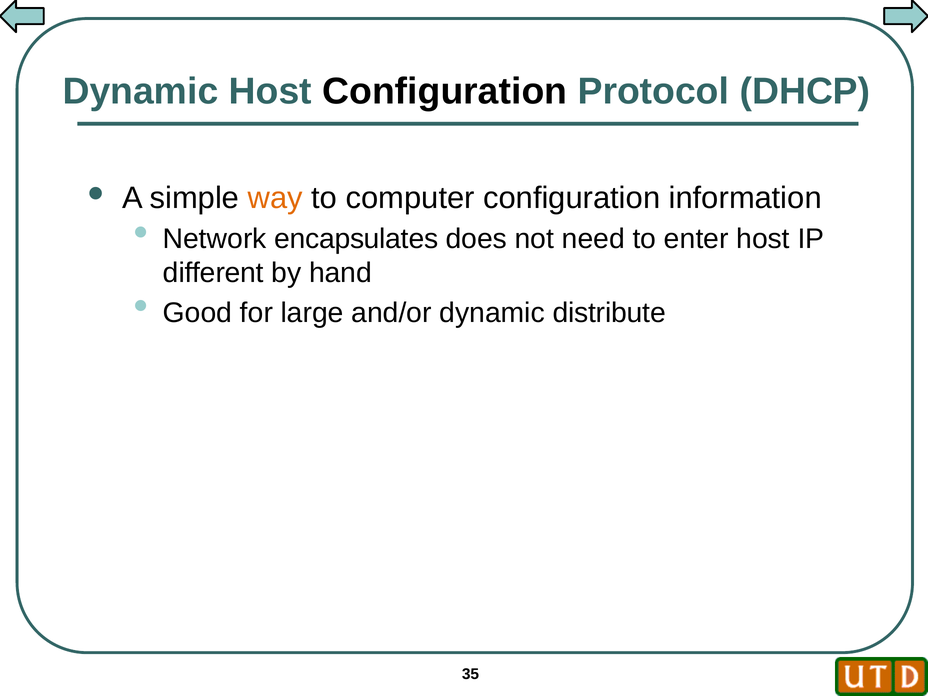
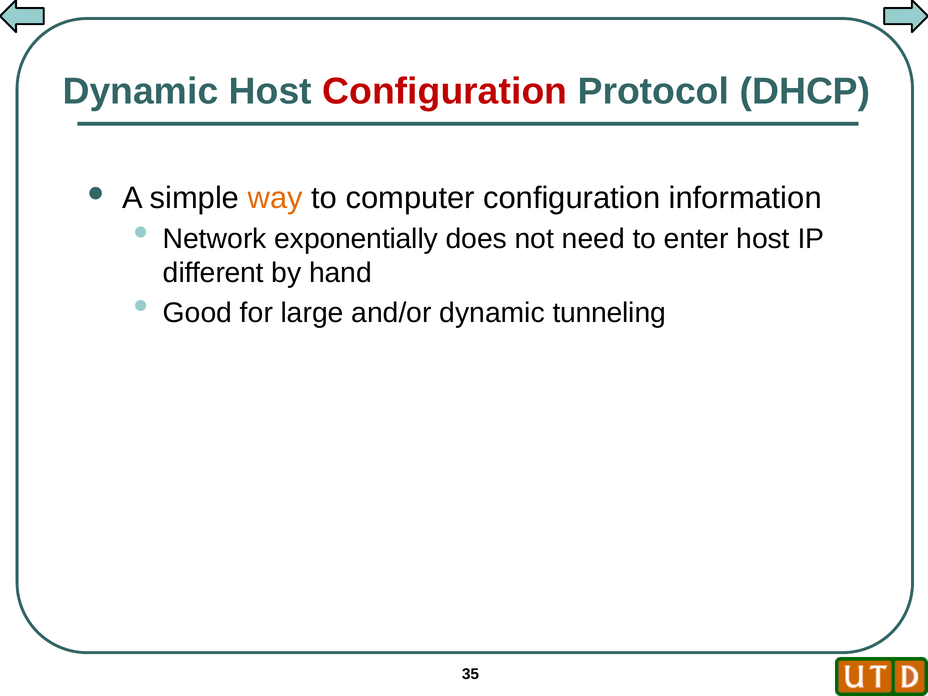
Configuration at (445, 92) colour: black -> red
encapsulates: encapsulates -> exponentially
distribute: distribute -> tunneling
